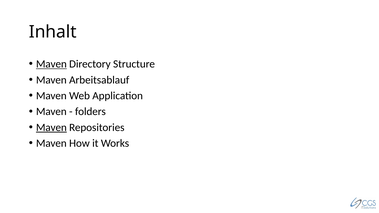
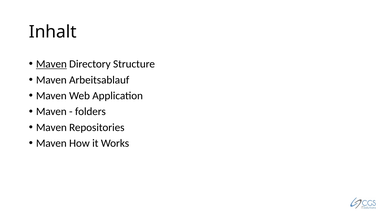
Maven at (51, 128) underline: present -> none
